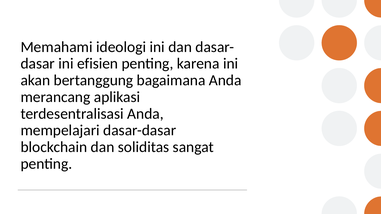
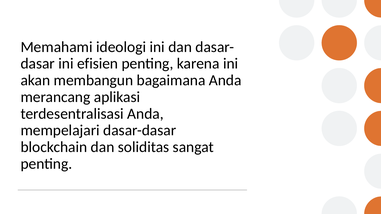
bertanggung: bertanggung -> membangun
